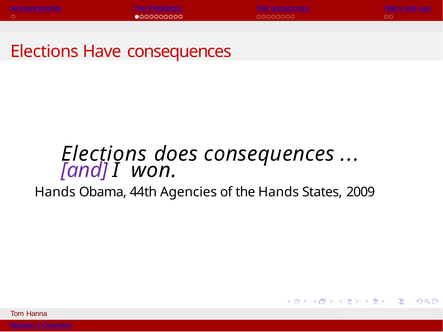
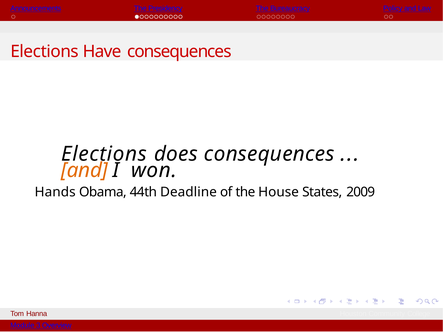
and at (84, 171) colour: purple -> orange
Agencies: Agencies -> Deadline
the Hands: Hands -> House
